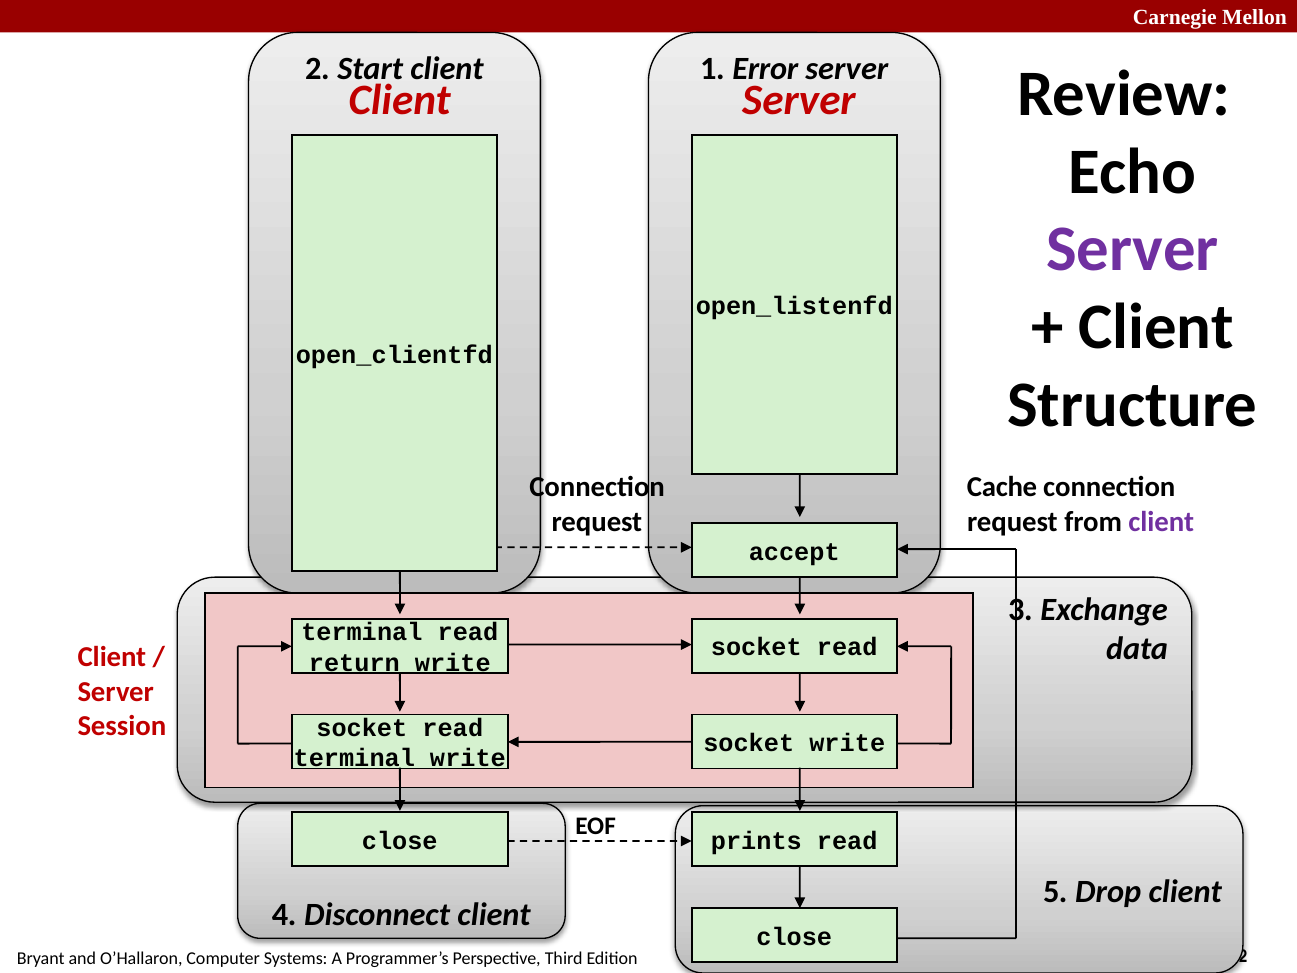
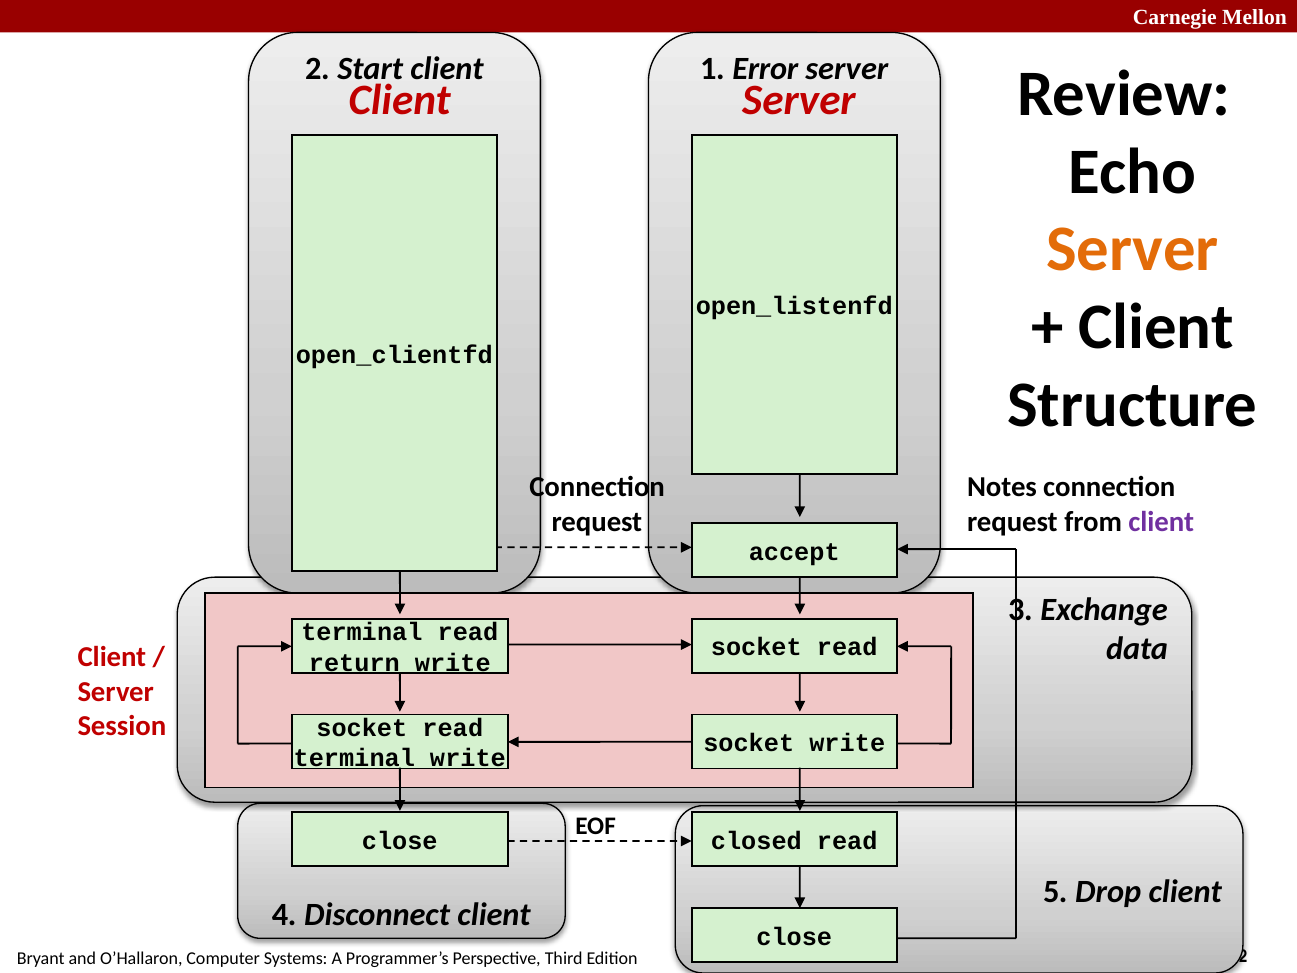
Server at (1133, 249) colour: purple -> orange
Cache: Cache -> Notes
prints: prints -> closed
